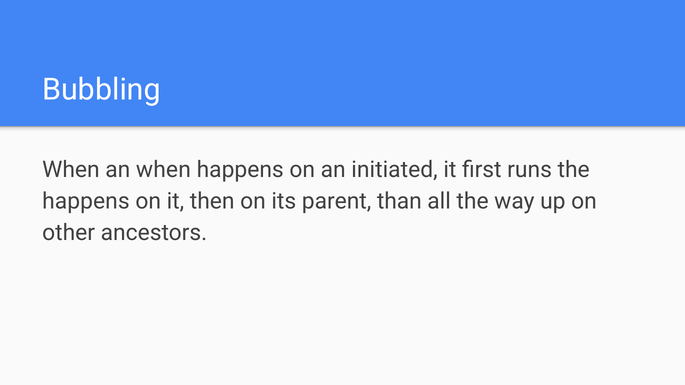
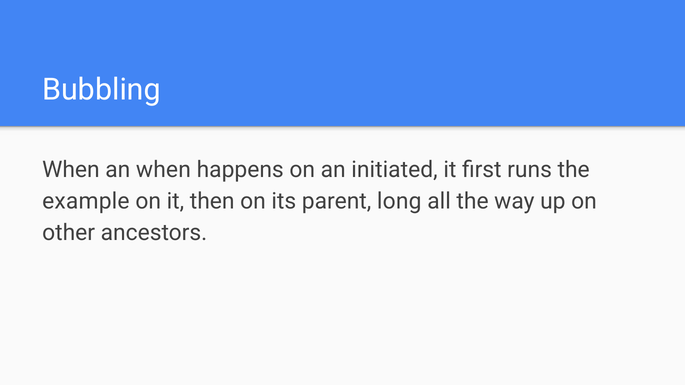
happens at (86, 202): happens -> example
than: than -> long
